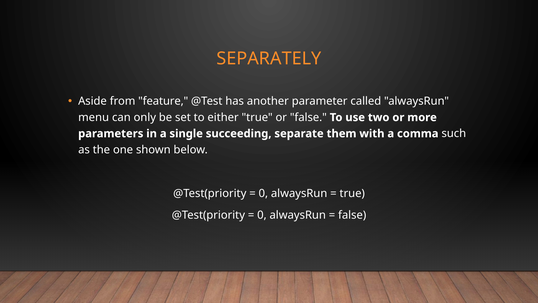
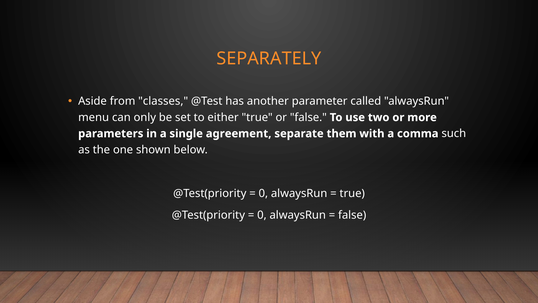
feature: feature -> classes
succeeding: succeeding -> agreement
